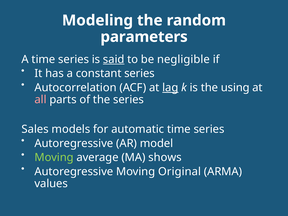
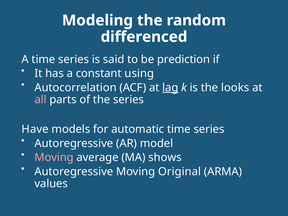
parameters: parameters -> differenced
said underline: present -> none
negligible: negligible -> prediction
constant series: series -> using
using: using -> looks
Sales: Sales -> Have
Moving at (54, 157) colour: light green -> pink
